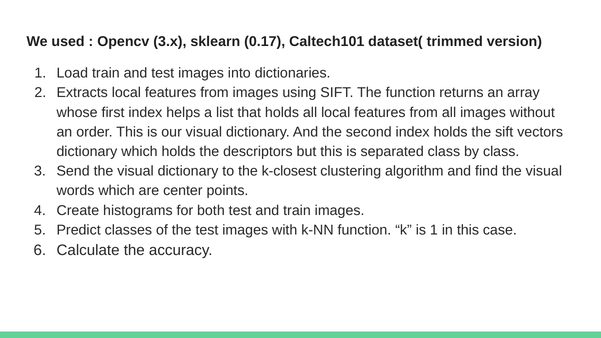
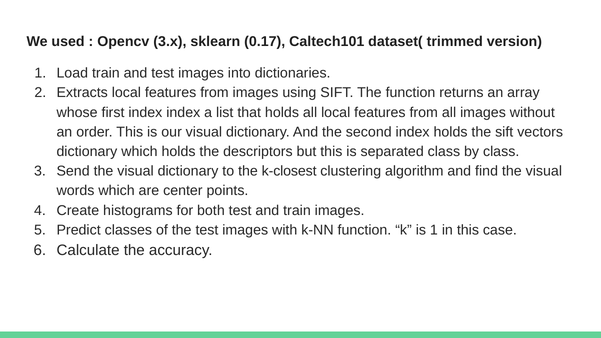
index helps: helps -> index
